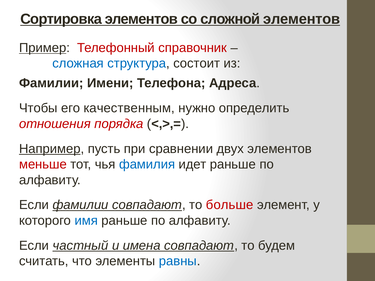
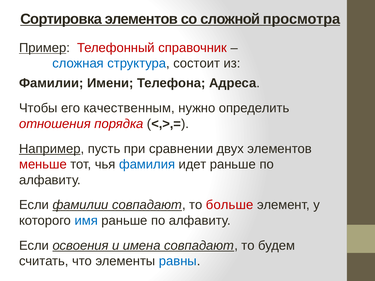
сложной элементов: элементов -> просмотра
частный: частный -> освоения
